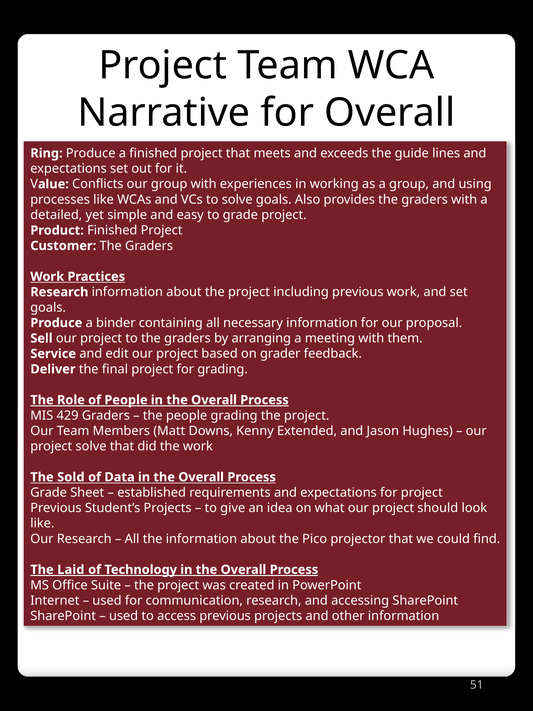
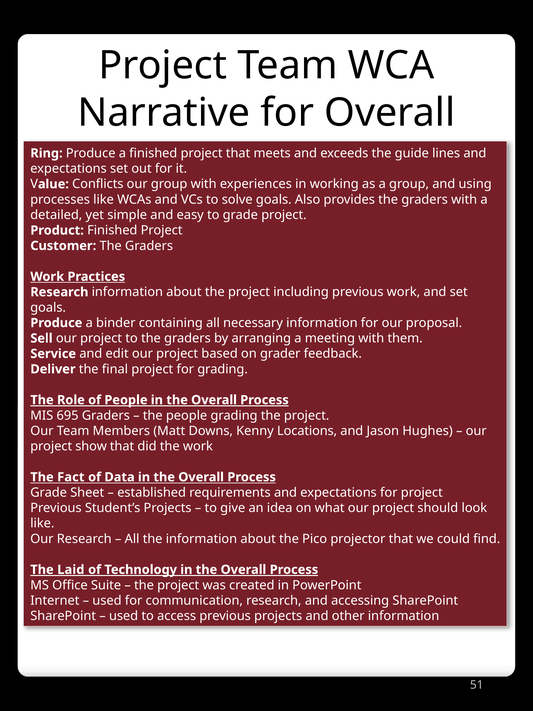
429: 429 -> 695
Extended: Extended -> Locations
project solve: solve -> show
Sold: Sold -> Fact
